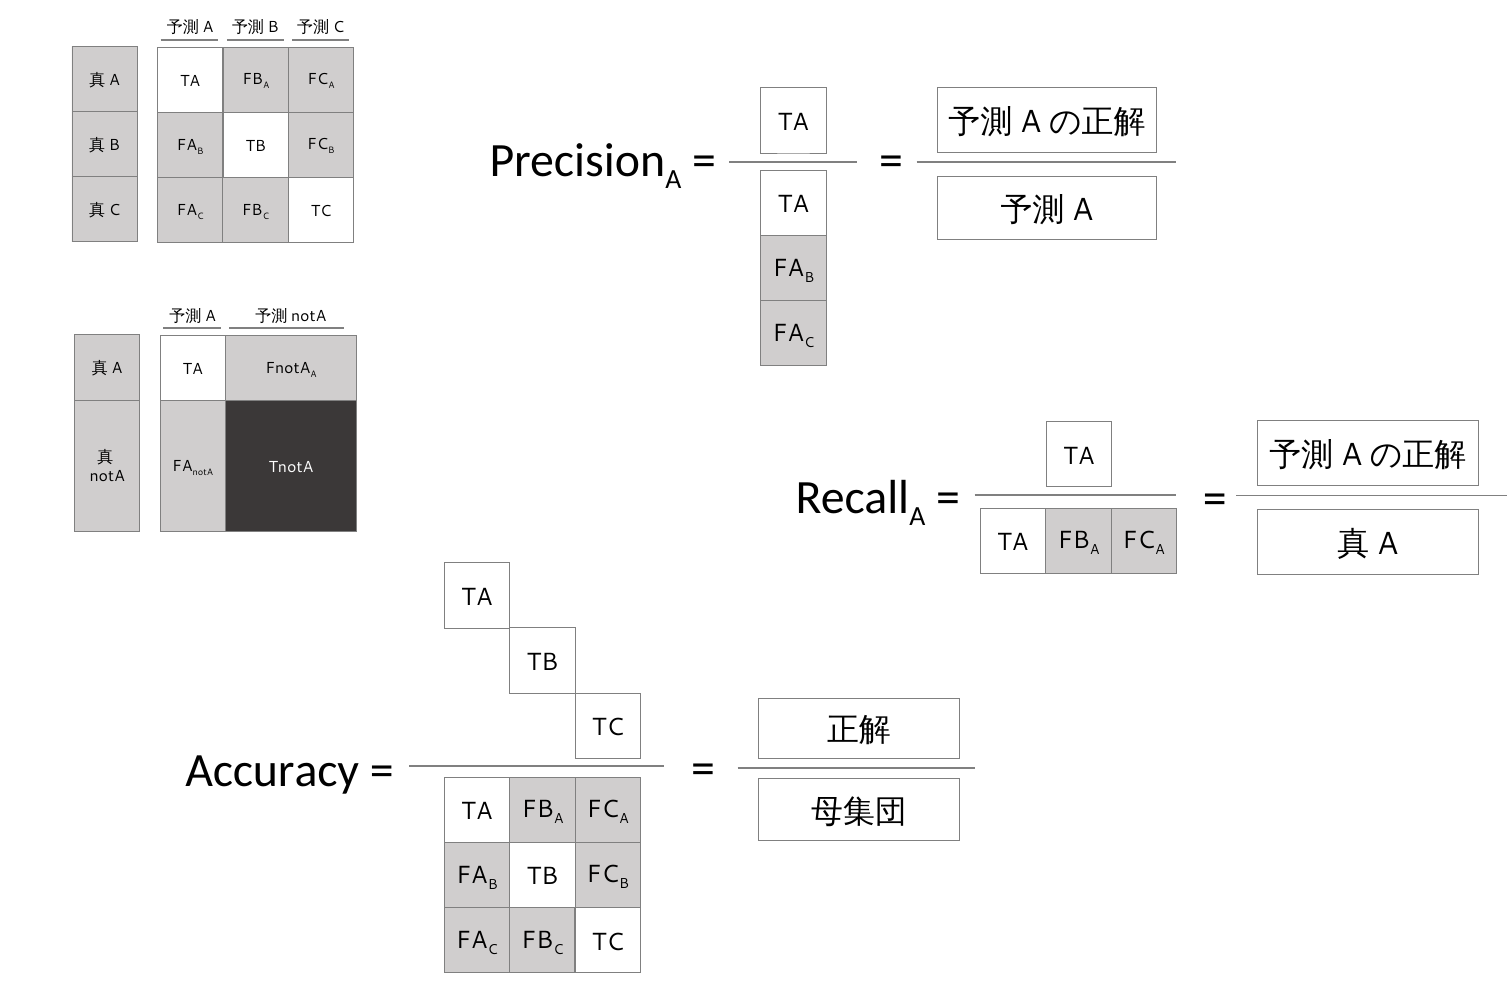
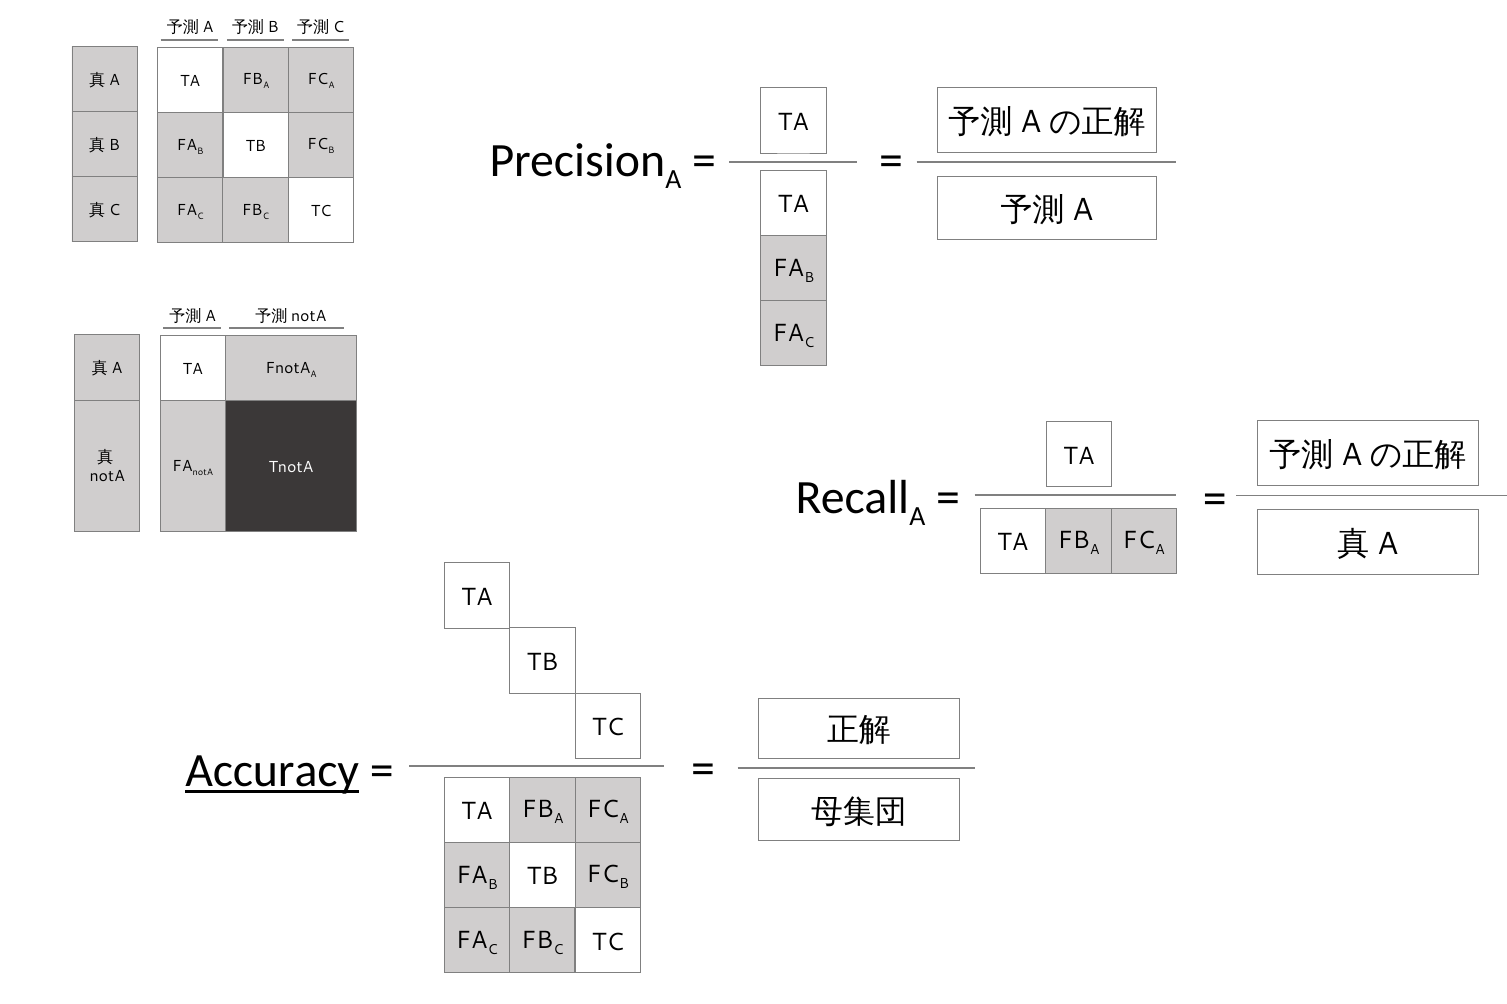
Accuracy underline: none -> present
